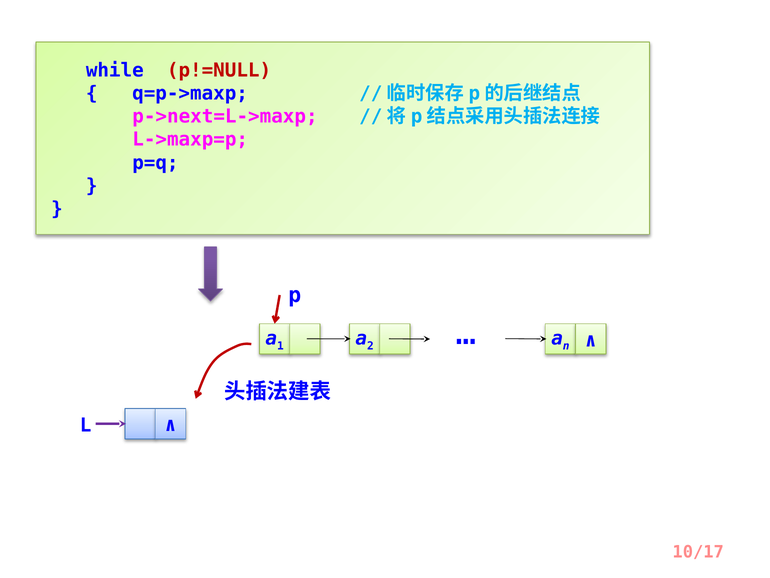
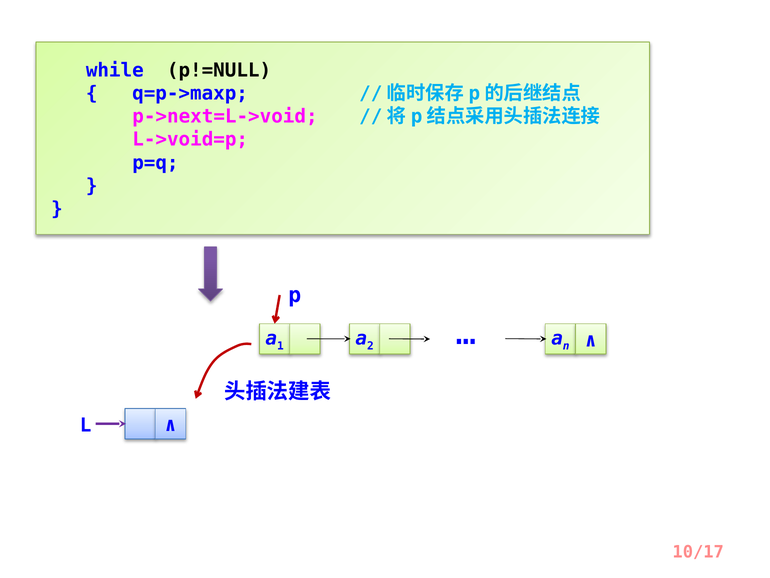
p!=NULL colour: red -> black
p->next=L->maxp: p->next=L->maxp -> p->next=L->void
L->maxp=p: L->maxp=p -> L->void=p
